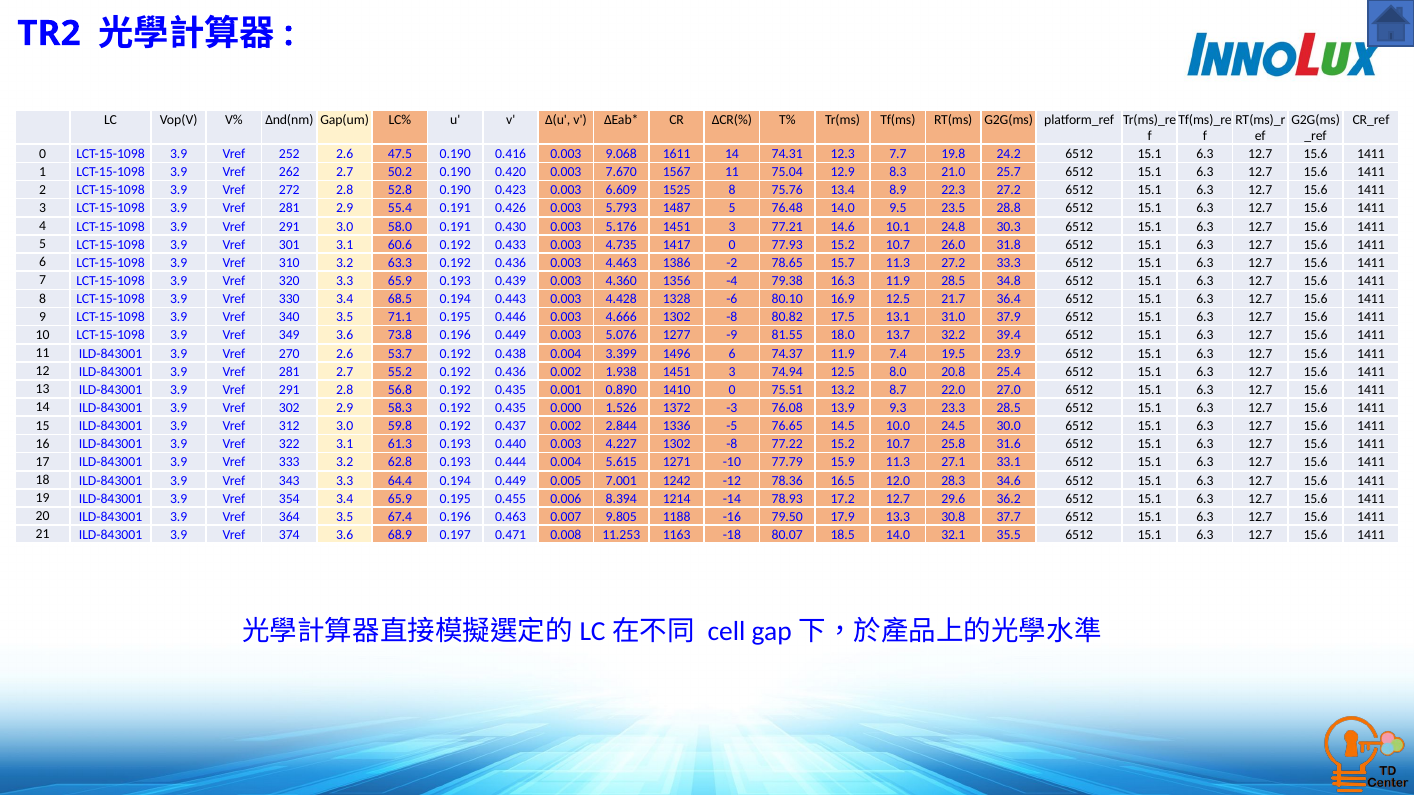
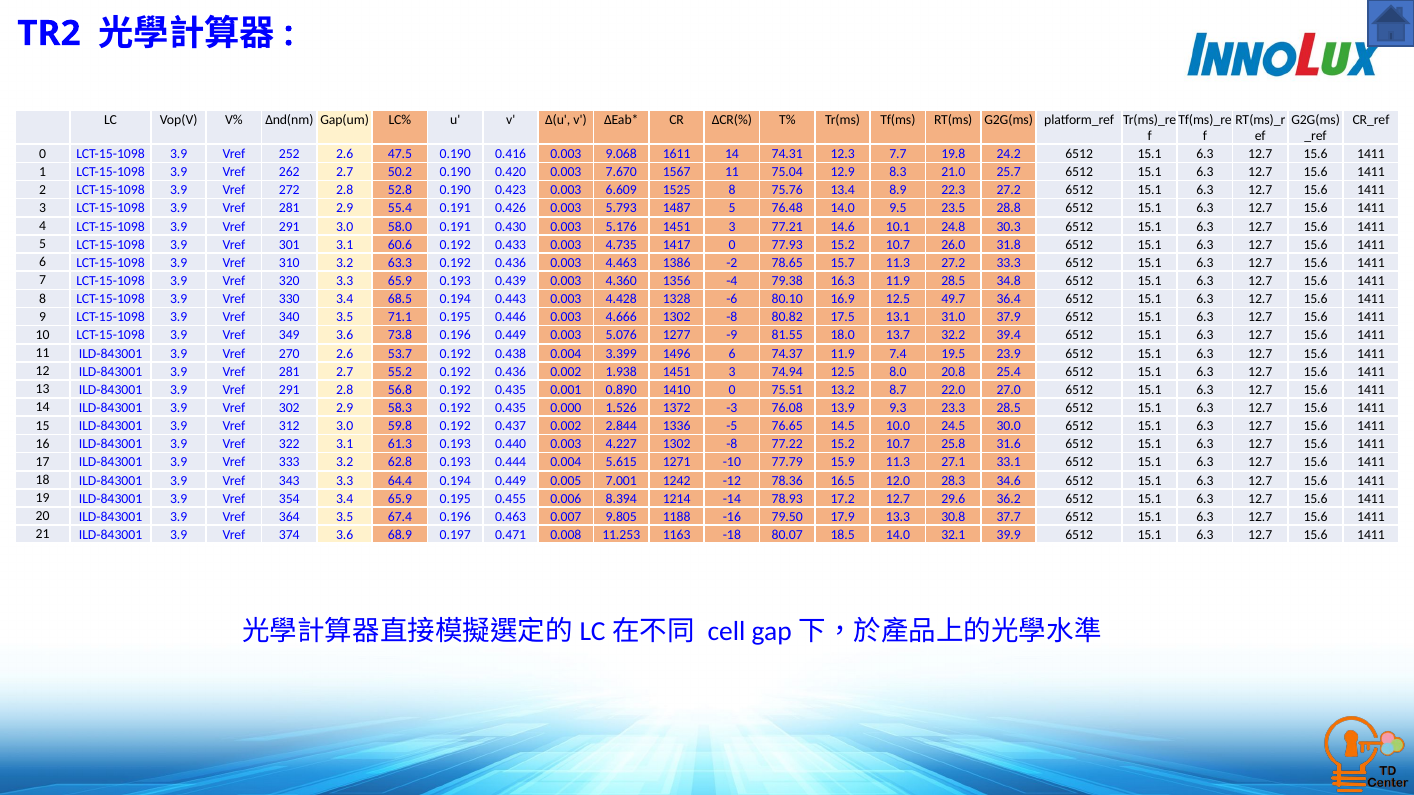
21.7: 21.7 -> 49.7
35.5: 35.5 -> 39.9
